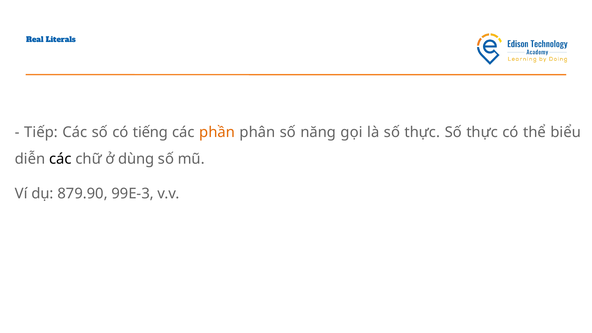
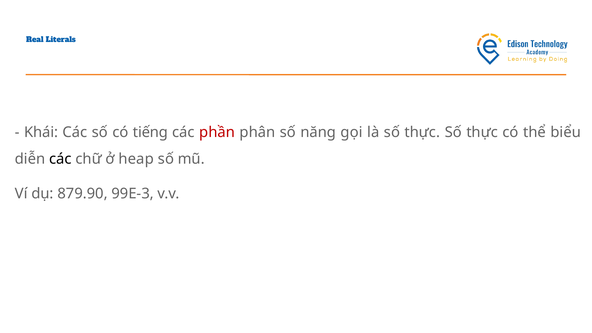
Tiếp: Tiếp -> Khái
phần colour: orange -> red
dùng: dùng -> heap
